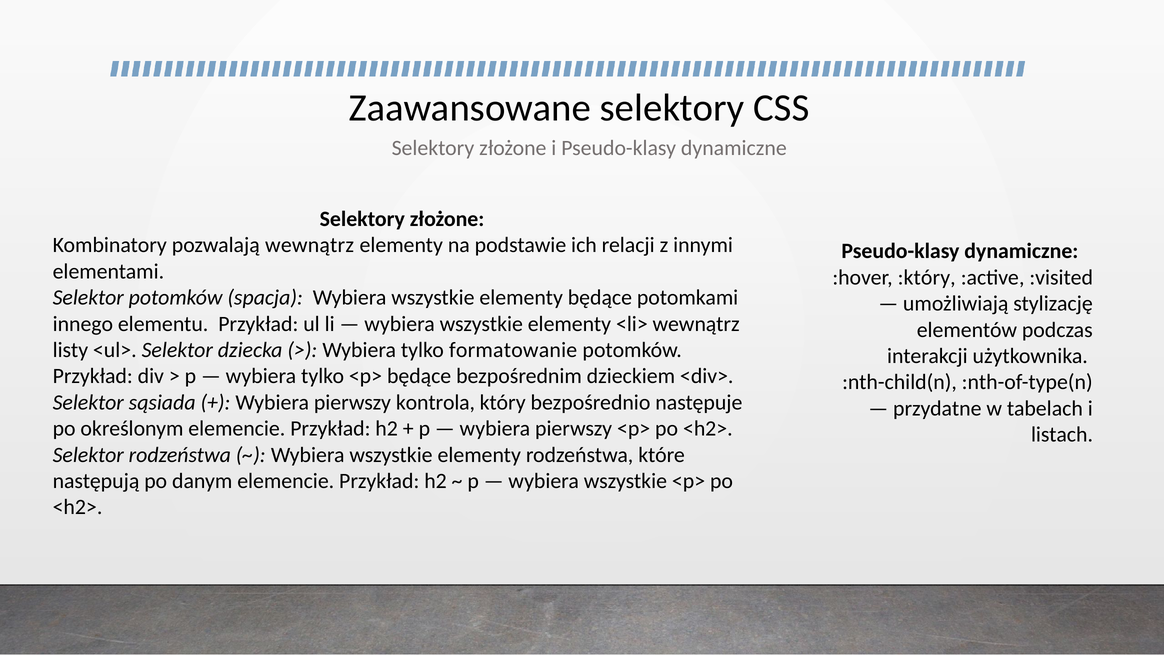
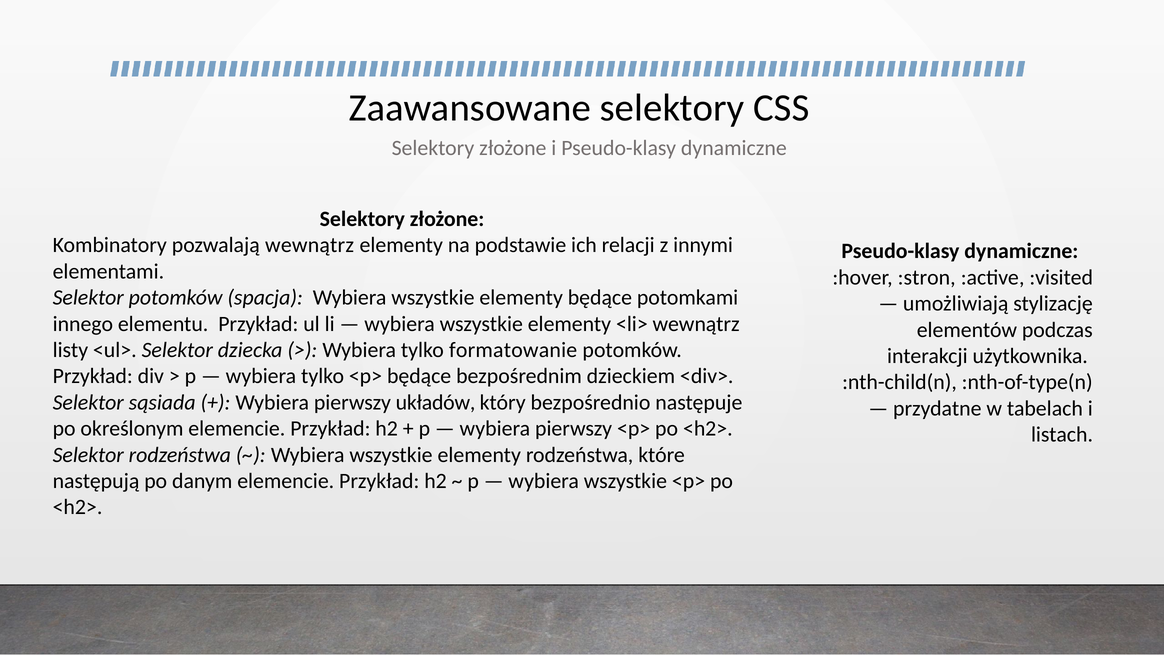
:który: :który -> :stron
kontrola: kontrola -> układów
